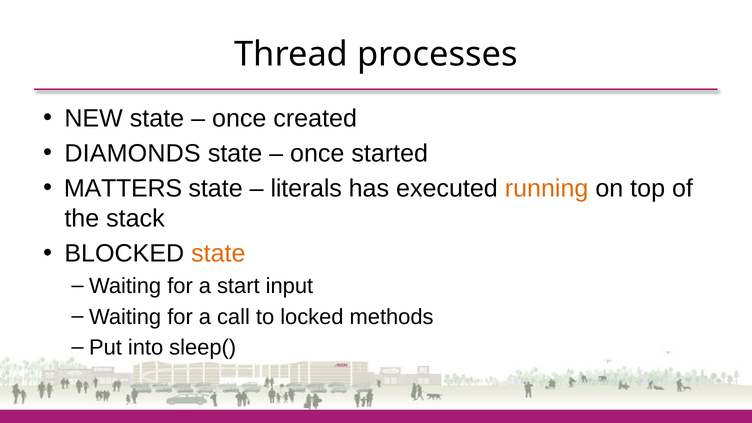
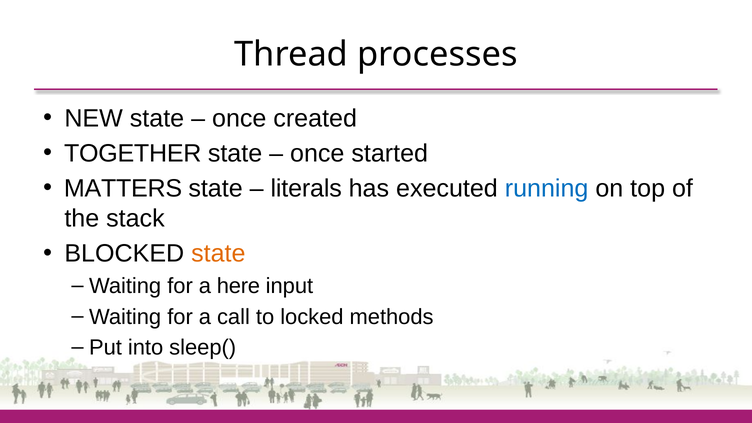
DIAMONDS: DIAMONDS -> TOGETHER
running colour: orange -> blue
start: start -> here
